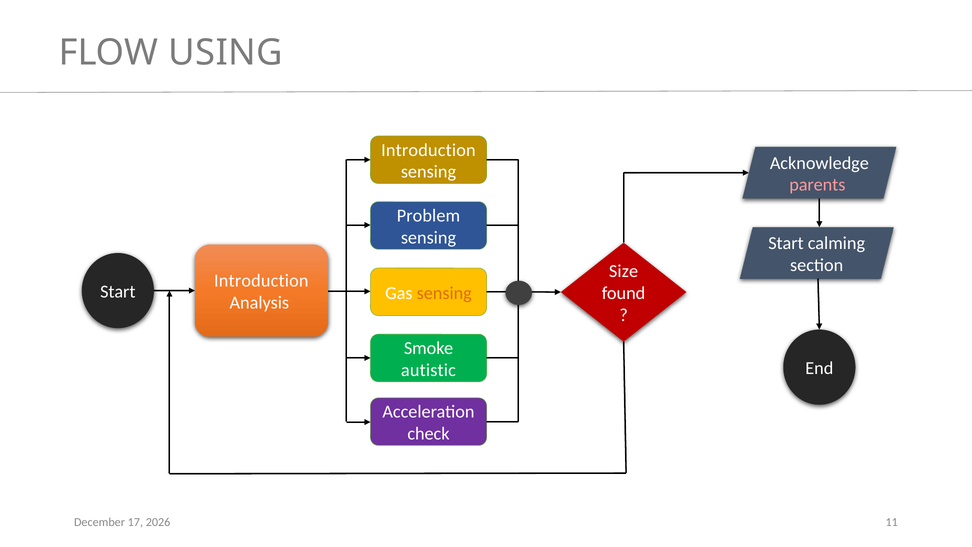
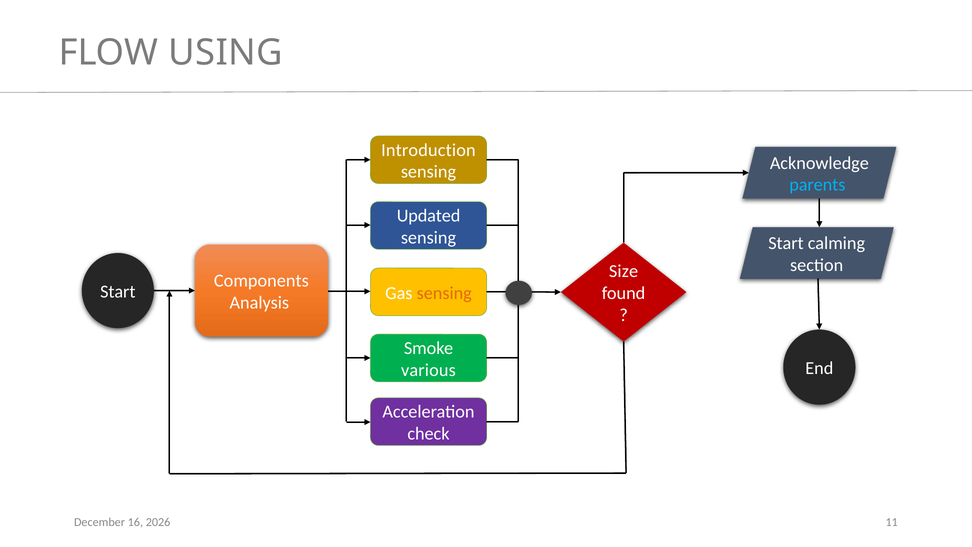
parents colour: pink -> light blue
Problem: Problem -> Updated
Introduction at (261, 281): Introduction -> Components
autistic: autistic -> various
17: 17 -> 16
